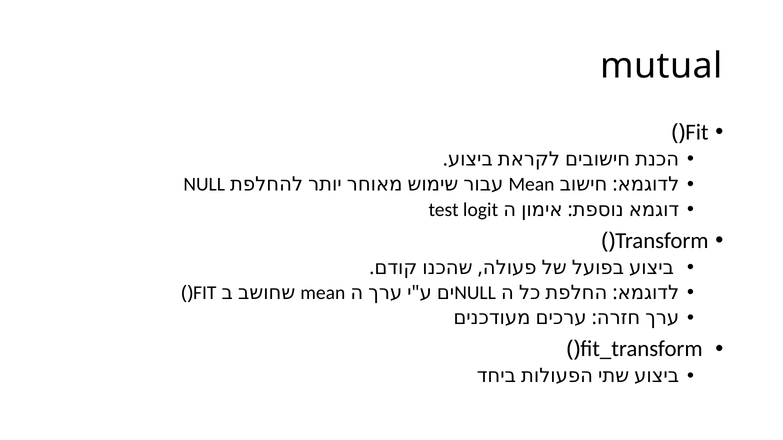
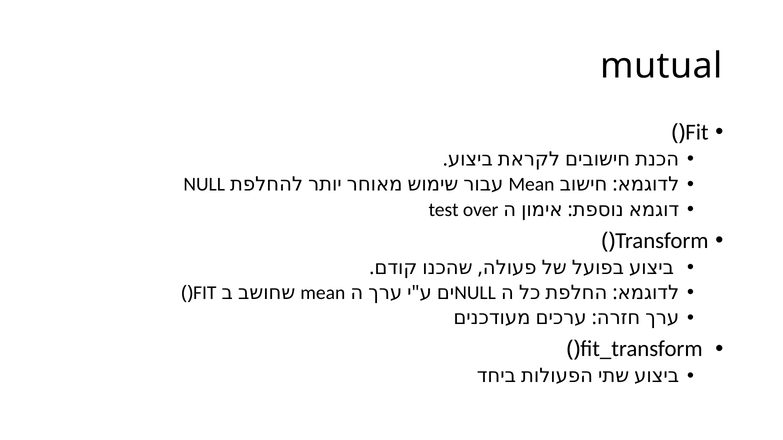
logit: logit -> over
